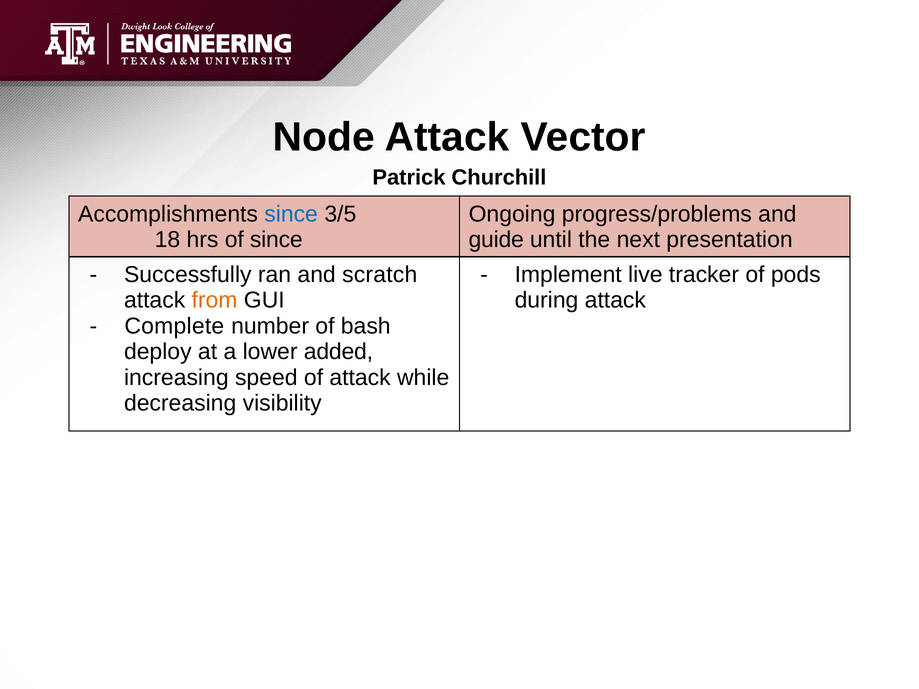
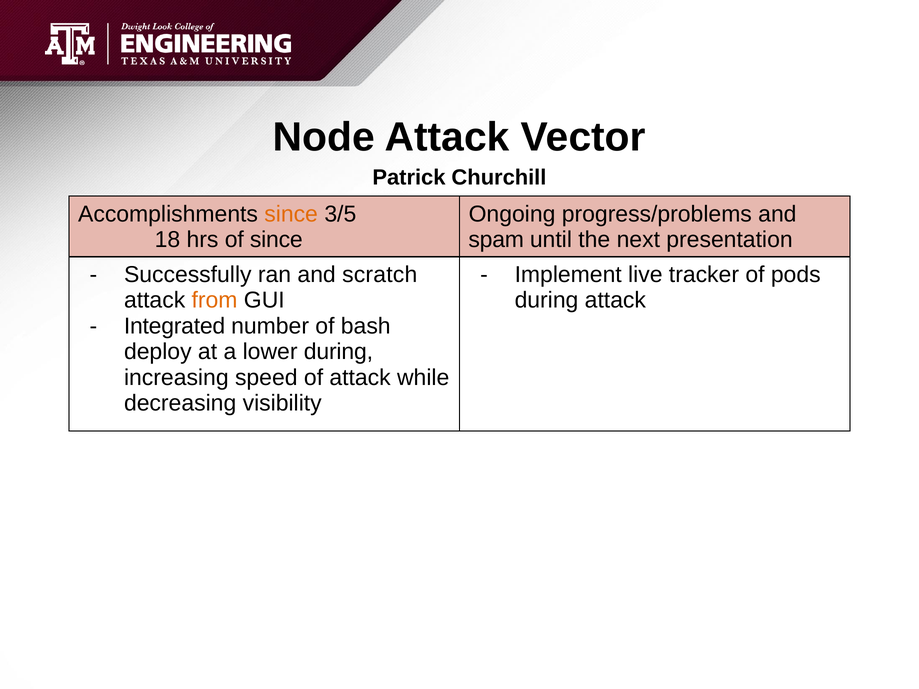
since at (291, 214) colour: blue -> orange
guide: guide -> spam
Complete: Complete -> Integrated
lower added: added -> during
